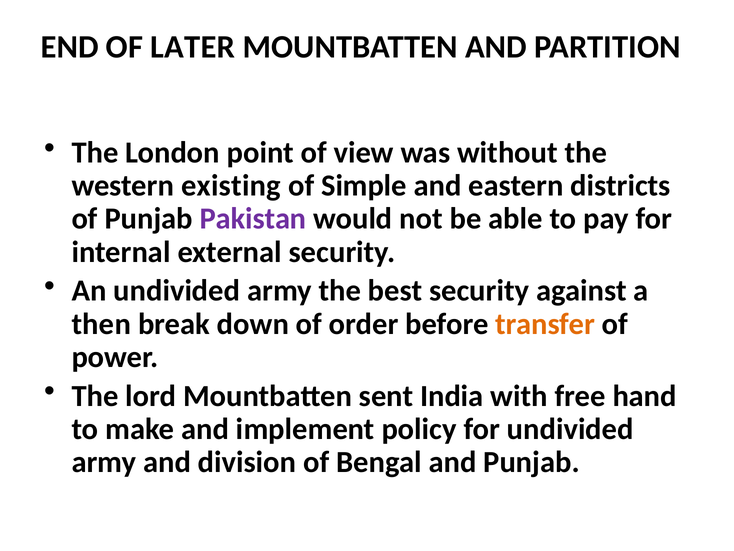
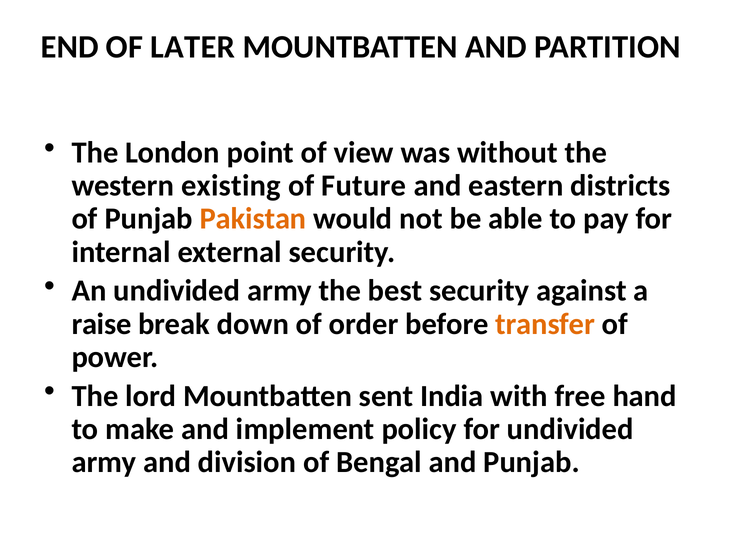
Simple: Simple -> Future
Pakistan colour: purple -> orange
then: then -> raise
